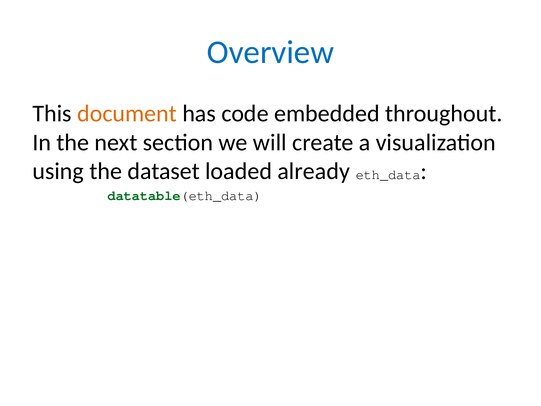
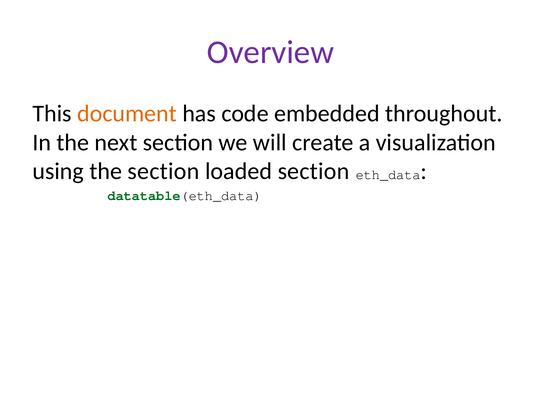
Overview colour: blue -> purple
the dataset: dataset -> section
loaded already: already -> section
